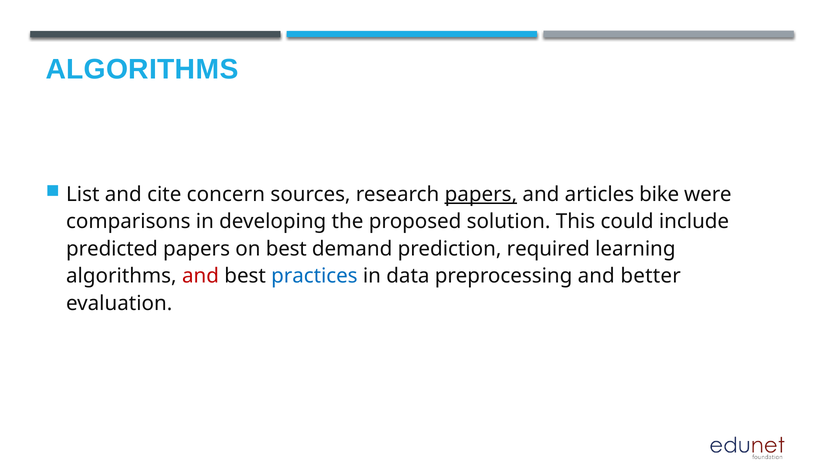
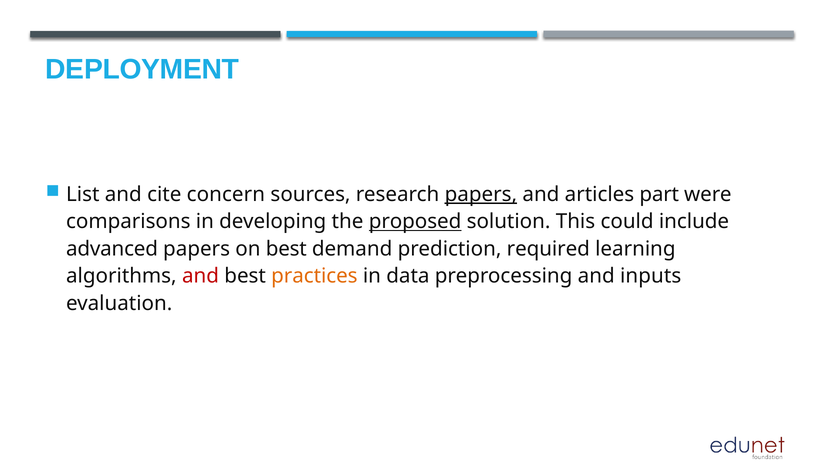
ALGORITHMS at (142, 69): ALGORITHMS -> DEPLOYMENT
bike: bike -> part
proposed underline: none -> present
predicted: predicted -> advanced
practices colour: blue -> orange
better: better -> inputs
